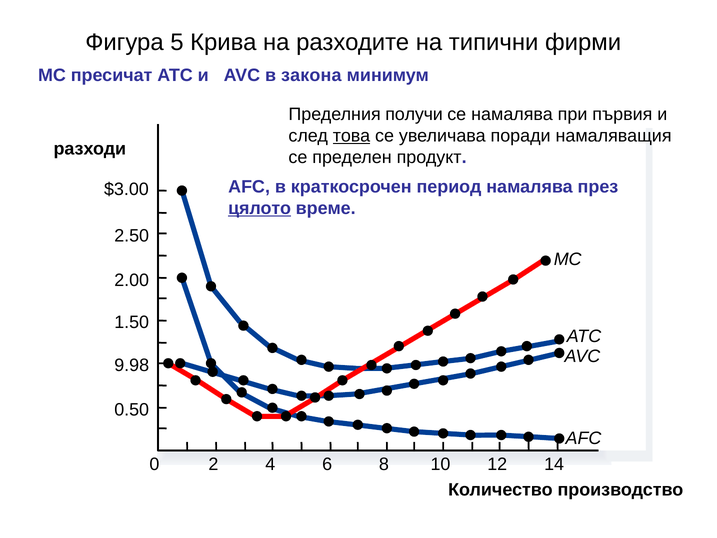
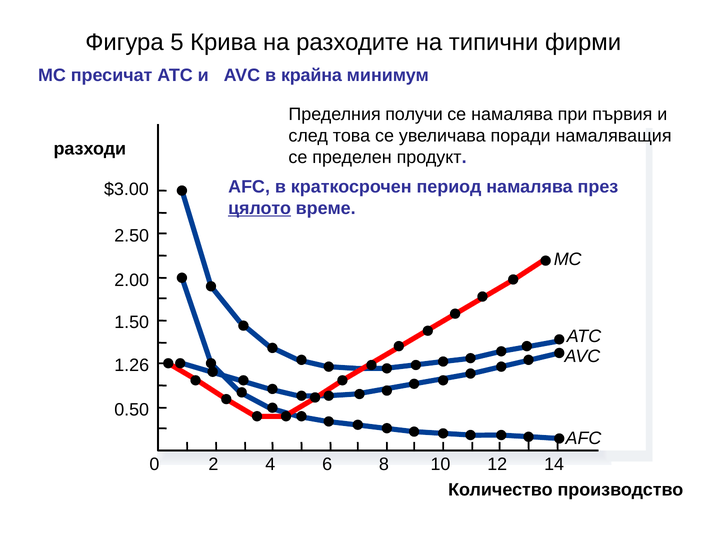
закона: закона -> крайна
това underline: present -> none
9.98: 9.98 -> 1.26
